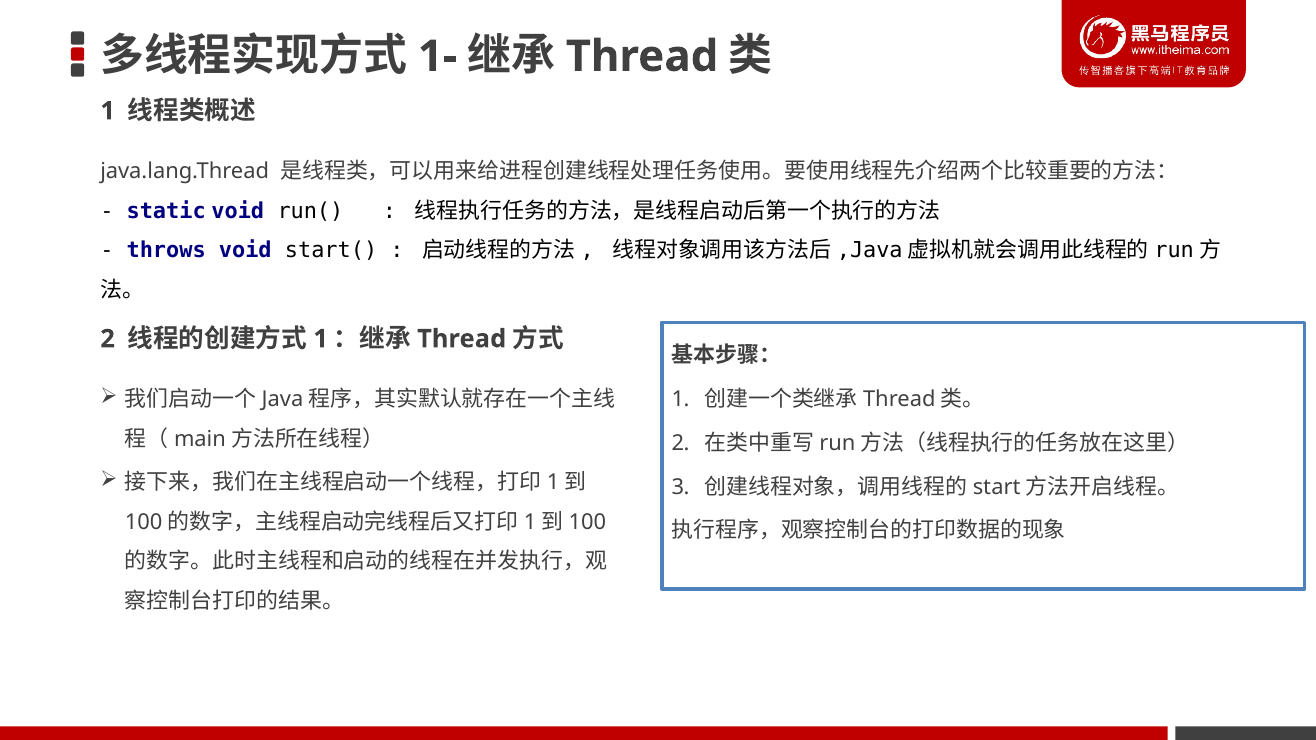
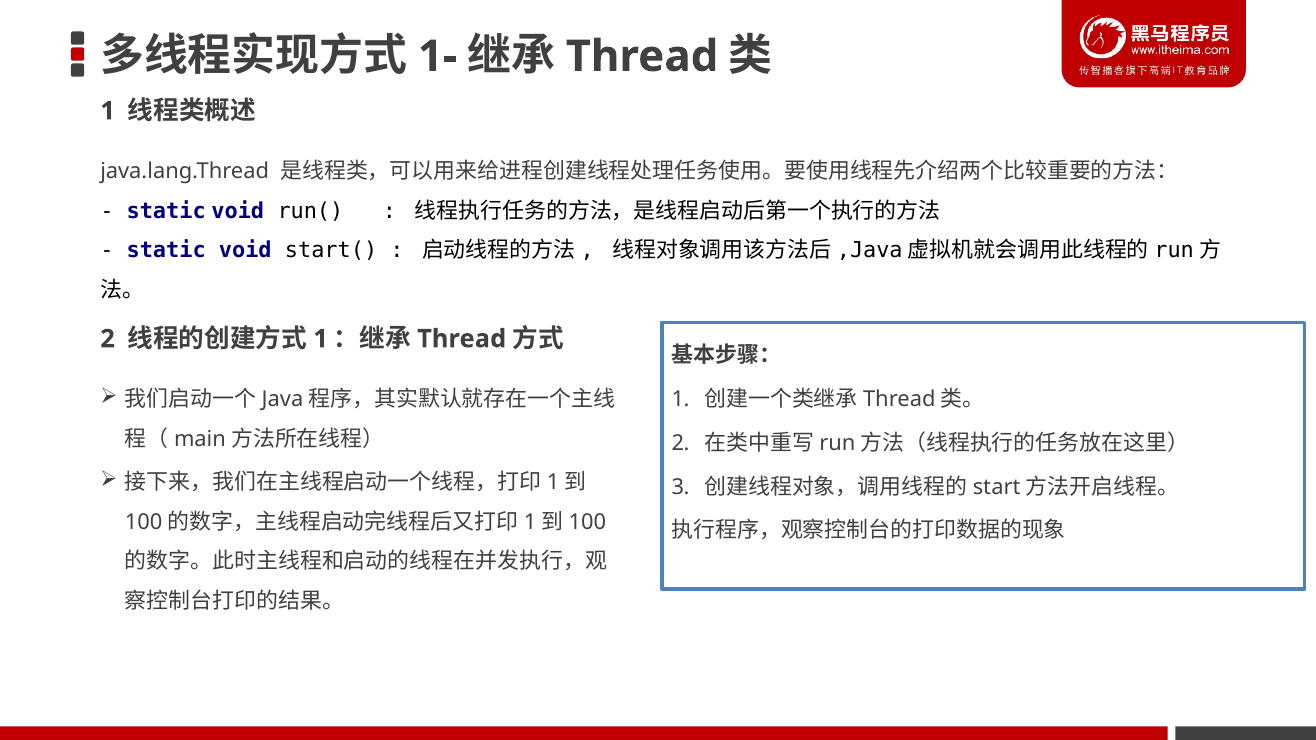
throws at (166, 250): throws -> static
